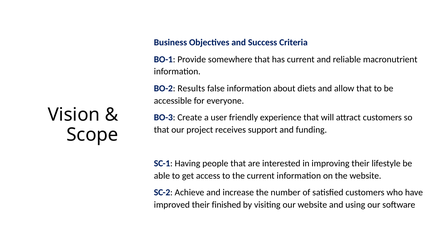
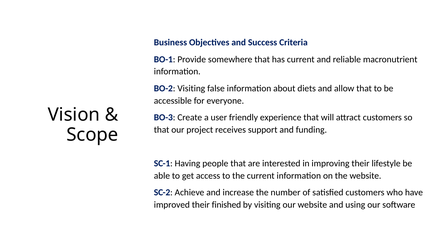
BO-2 Results: Results -> Visiting
